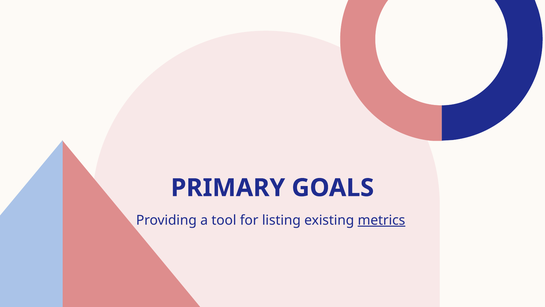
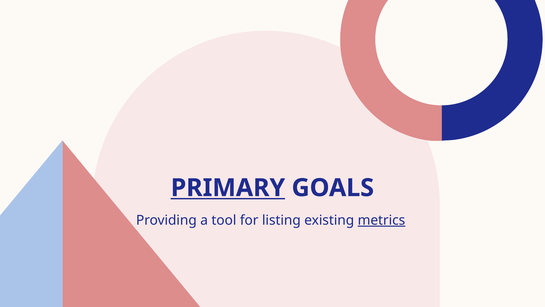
PRIMARY underline: none -> present
